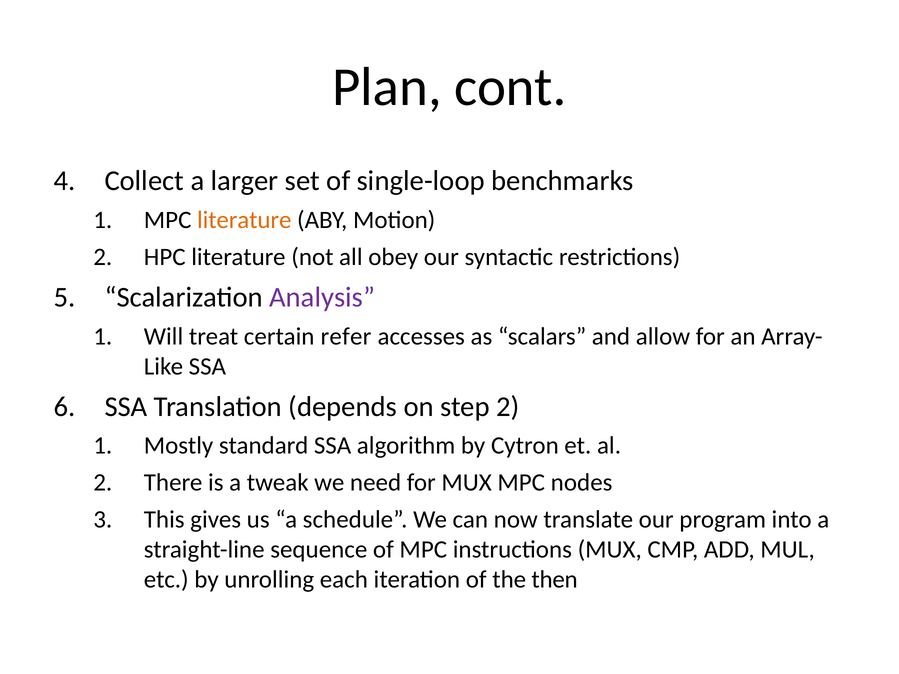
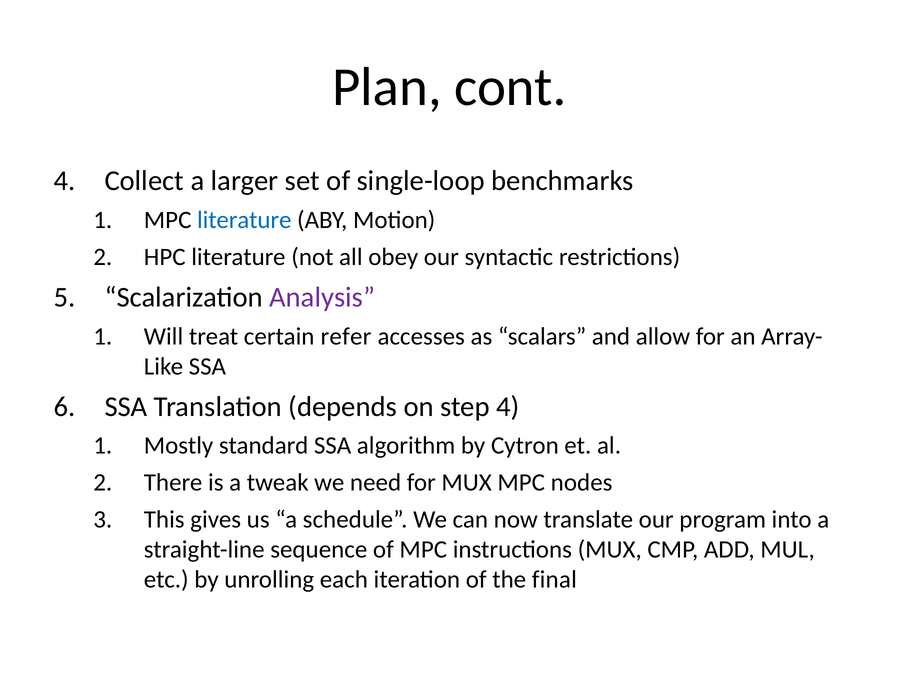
literature at (244, 220) colour: orange -> blue
step 2: 2 -> 4
then: then -> final
